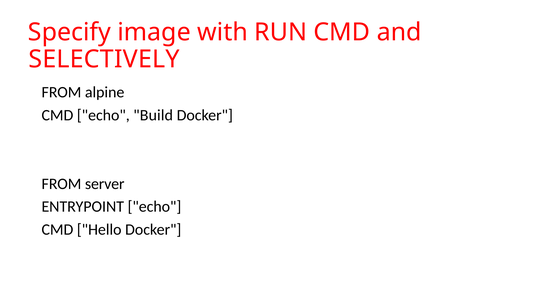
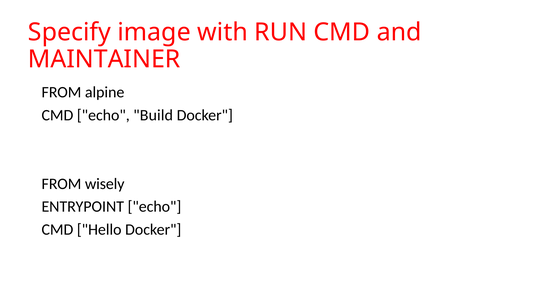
SELECTIVELY: SELECTIVELY -> MAINTAINER
server: server -> wisely
